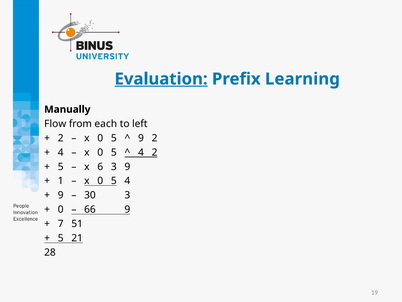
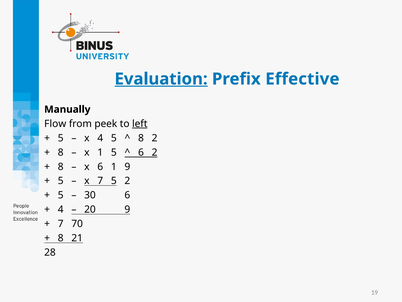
Learning: Learning -> Effective
each: each -> peek
left underline: none -> present
2 at (61, 138): 2 -> 5
0 at (100, 138): 0 -> 4
9 at (141, 138): 9 -> 8
4 at (61, 152): 4 -> 8
0 at (100, 152): 0 -> 1
4 at (141, 152): 4 -> 6
5 at (61, 166): 5 -> 8
6 3: 3 -> 1
1 at (61, 181): 1 -> 5
0 at (100, 181): 0 -> 7
5 4: 4 -> 2
9 at (61, 195): 9 -> 5
30 3: 3 -> 6
0 at (61, 209): 0 -> 4
66: 66 -> 20
51: 51 -> 70
5 at (61, 238): 5 -> 8
